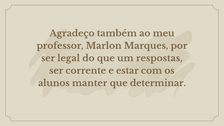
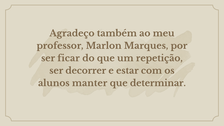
legal: legal -> ficar
respostas: respostas -> repetição
corrente: corrente -> decorrer
